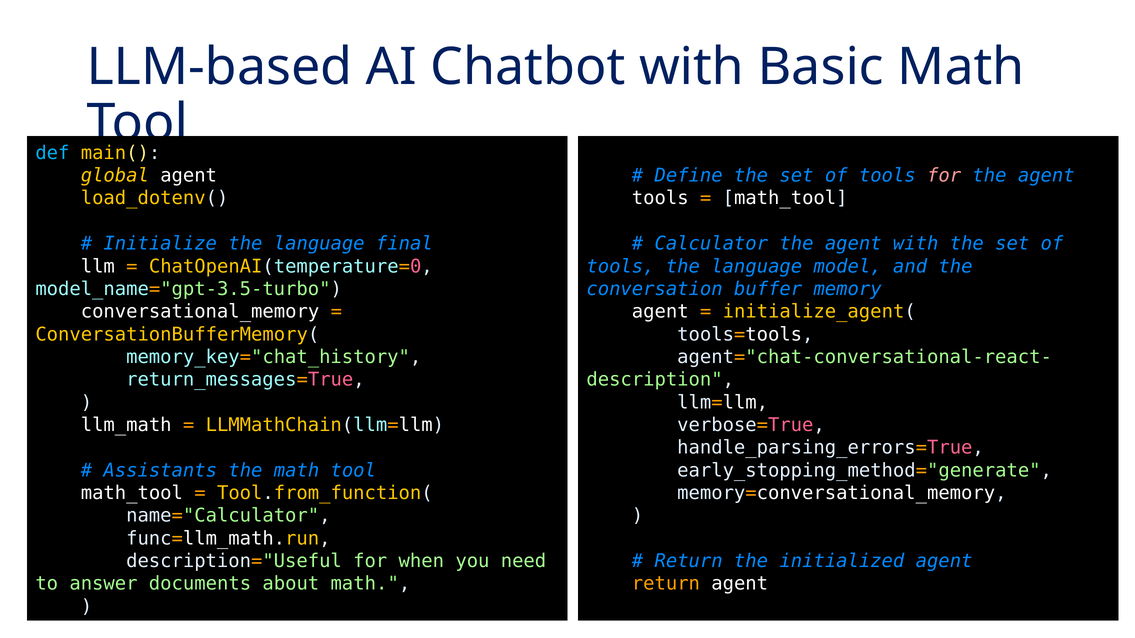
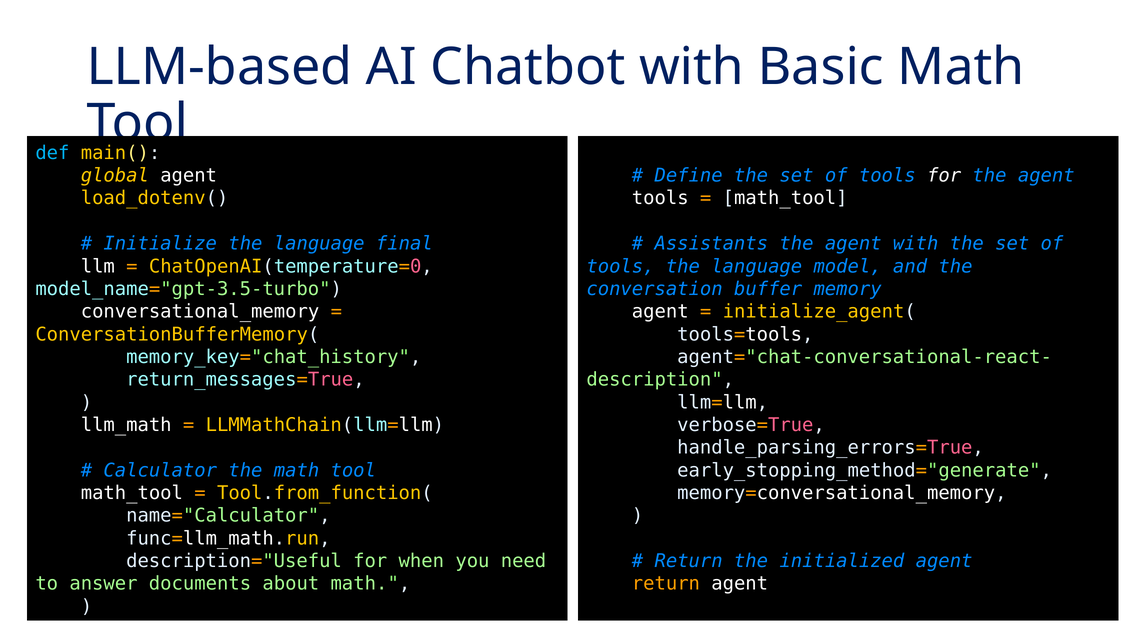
for at (944, 176) colour: pink -> white
Calculator: Calculator -> Assistants
Assistants: Assistants -> Calculator
